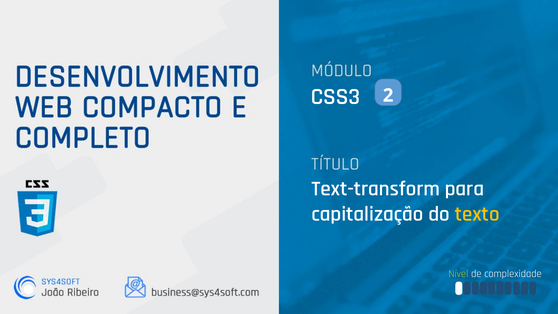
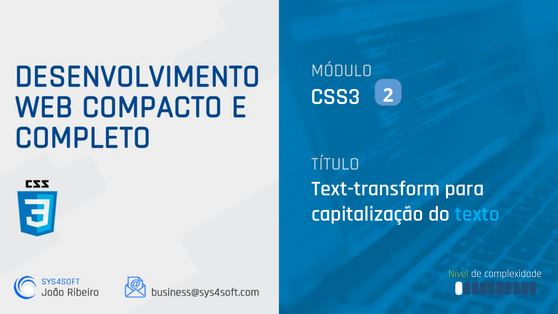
texto colour: yellow -> light blue
